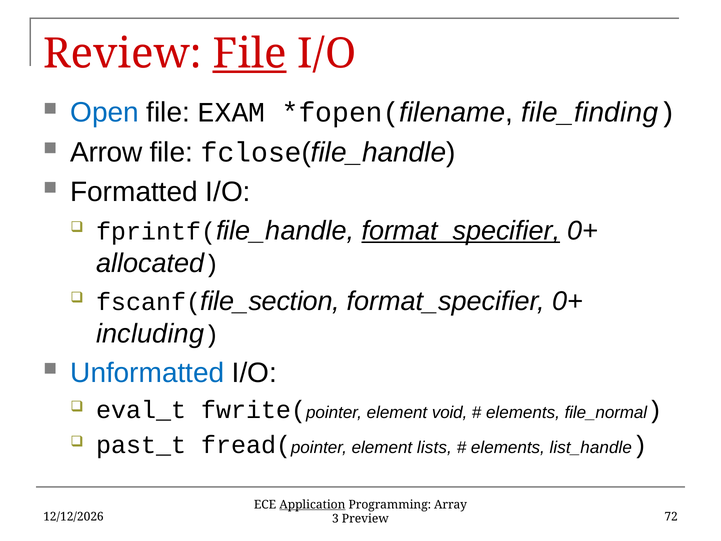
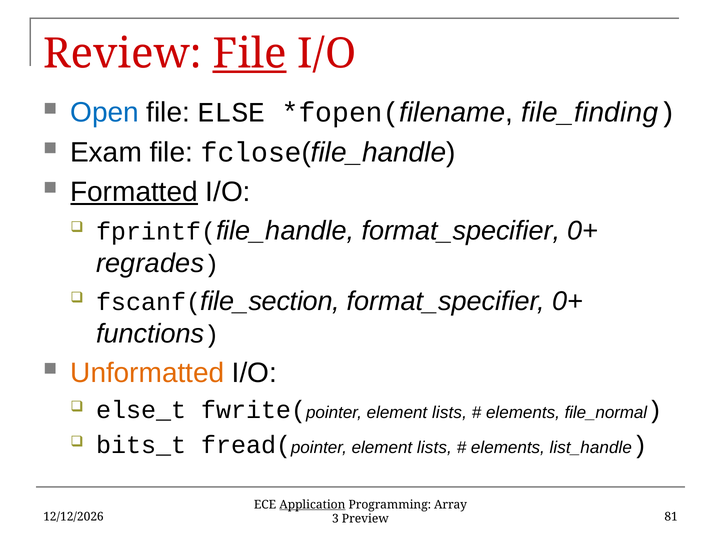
EXAM: EXAM -> ELSE
Arrow: Arrow -> Exam
Formatted underline: none -> present
format_specifier at (461, 231) underline: present -> none
allocated: allocated -> regrades
including: including -> functions
Unformatted colour: blue -> orange
eval_t: eval_t -> else_t
void at (450, 412): void -> lists
past_t: past_t -> bits_t
72: 72 -> 81
